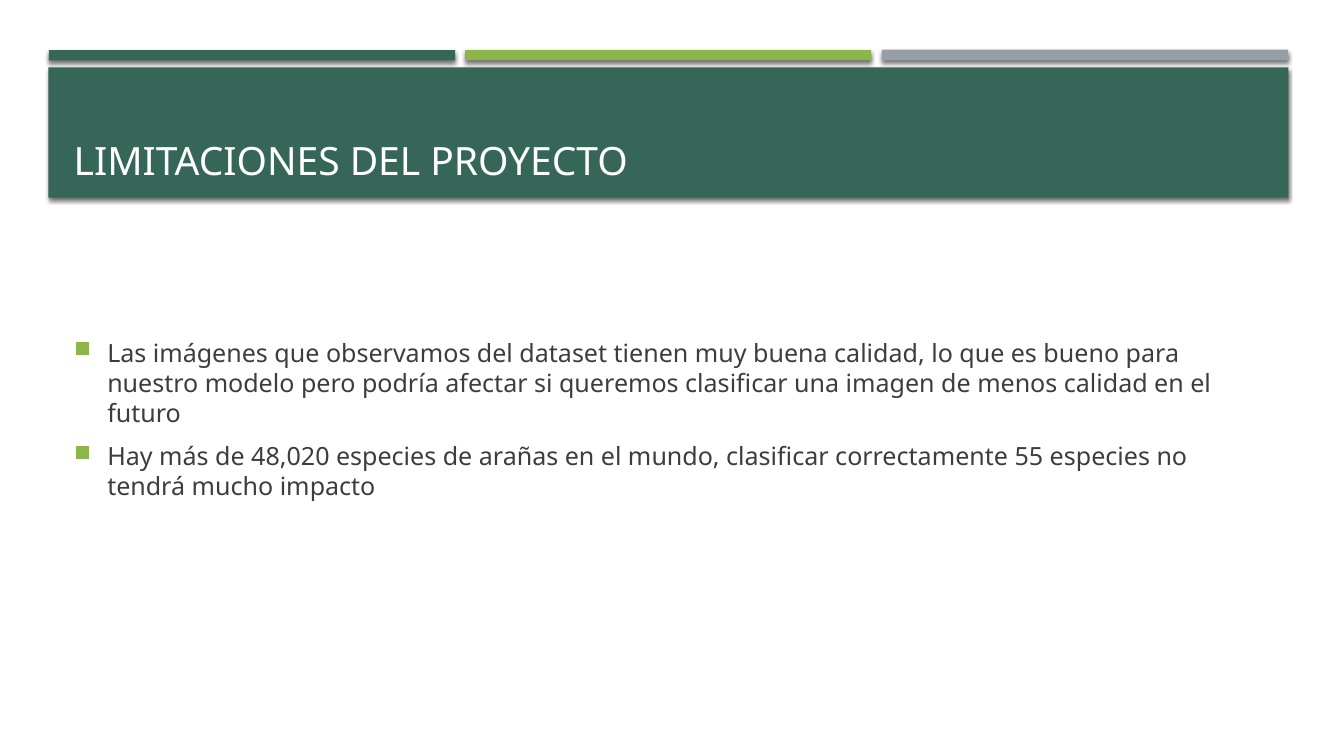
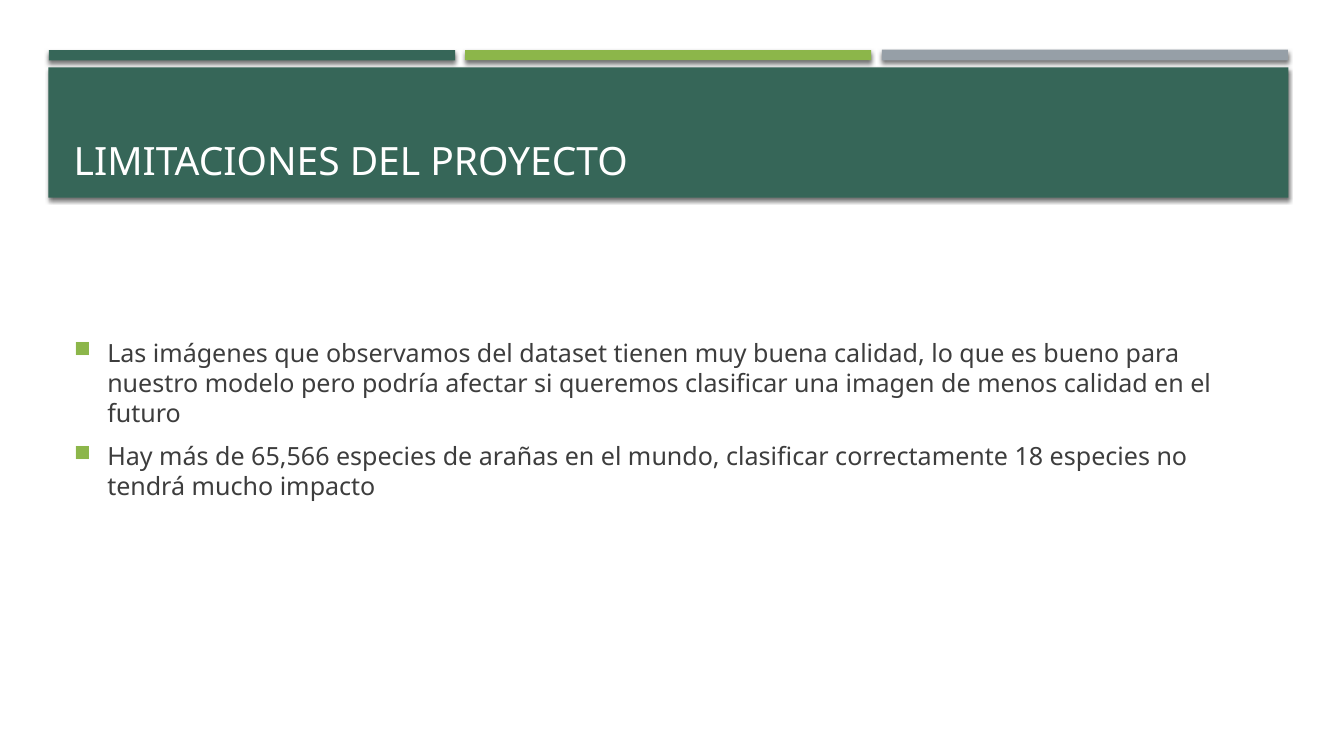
48,020: 48,020 -> 65,566
55: 55 -> 18
